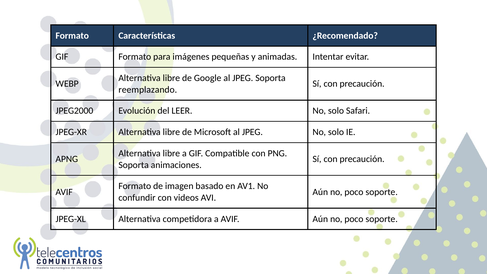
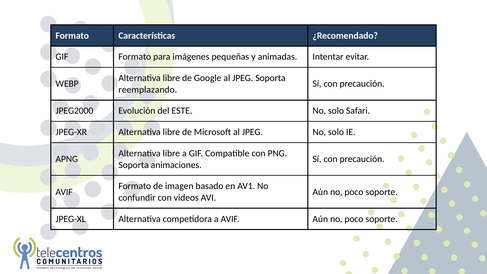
LEER: LEER -> ESTE
